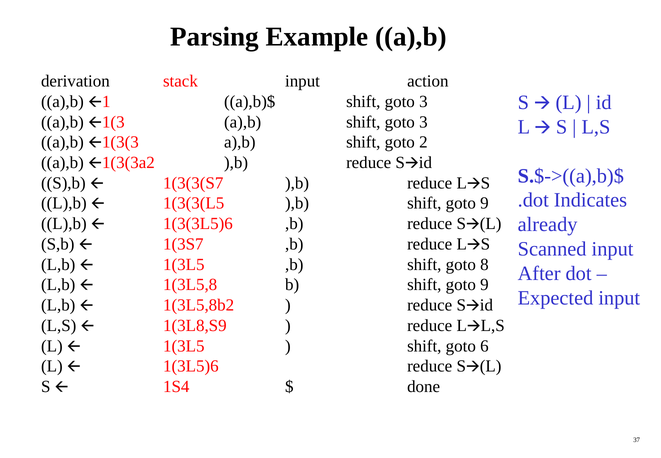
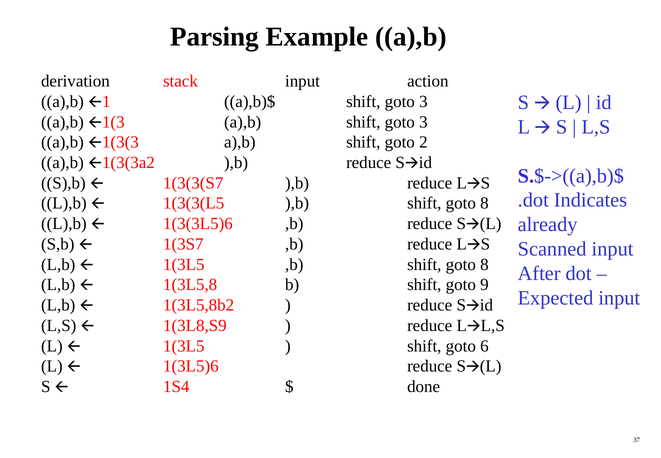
),b shift goto 9: 9 -> 8
